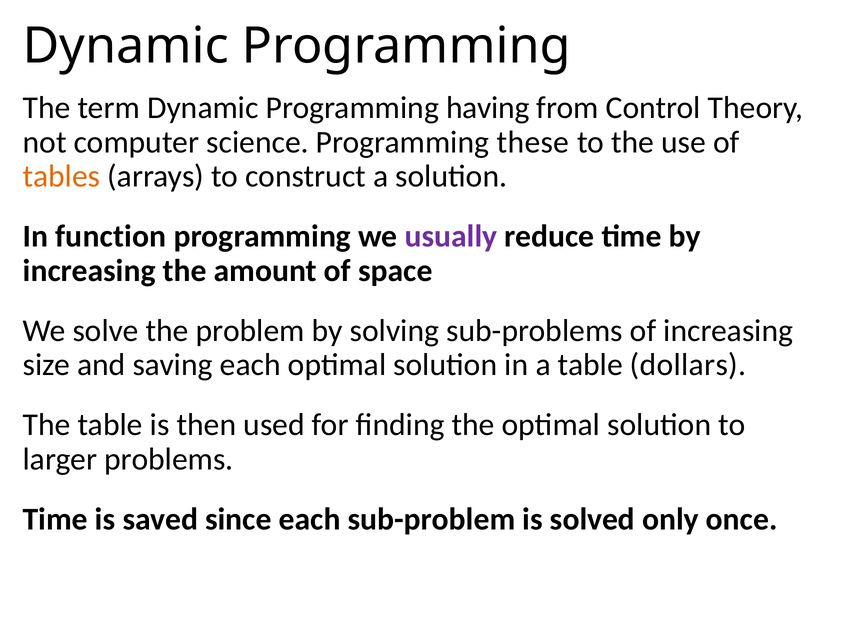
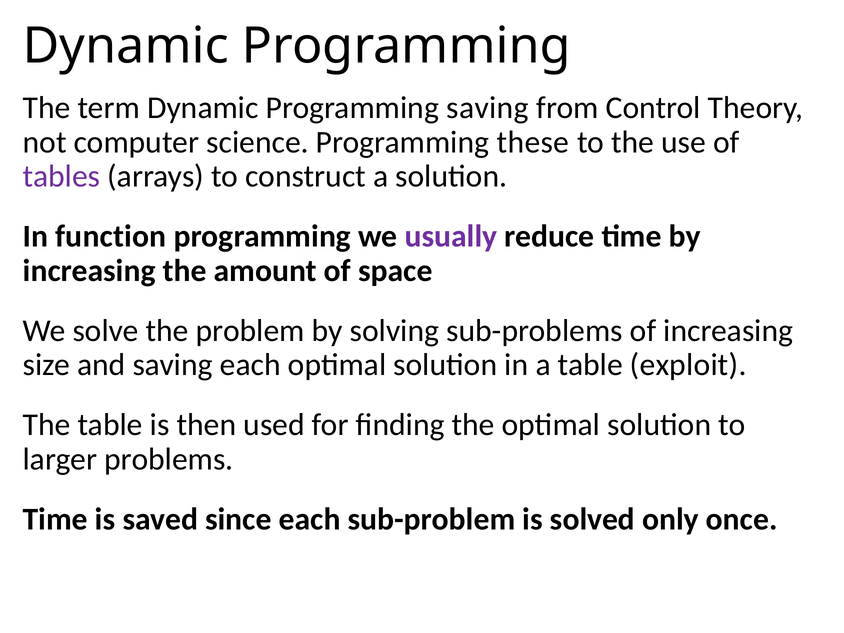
Programming having: having -> saving
tables colour: orange -> purple
dollars: dollars -> exploit
